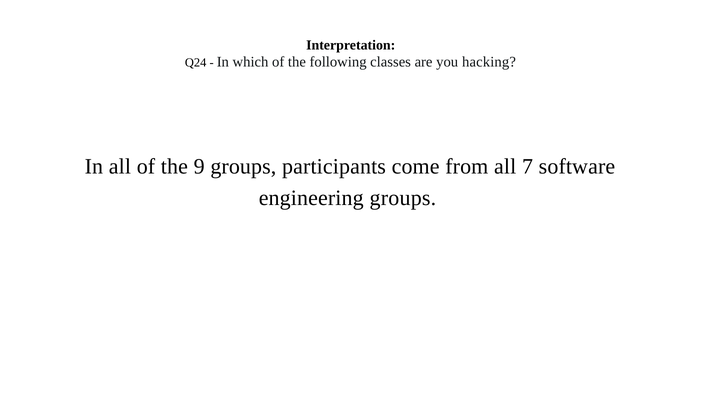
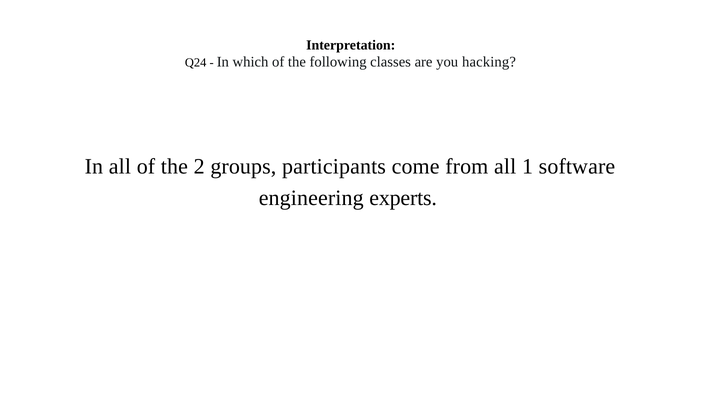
9: 9 -> 2
7: 7 -> 1
engineering groups: groups -> experts
